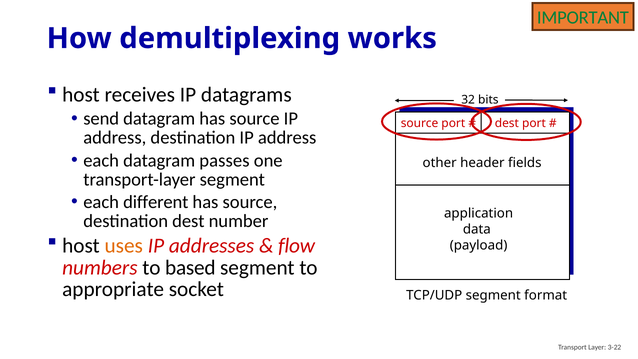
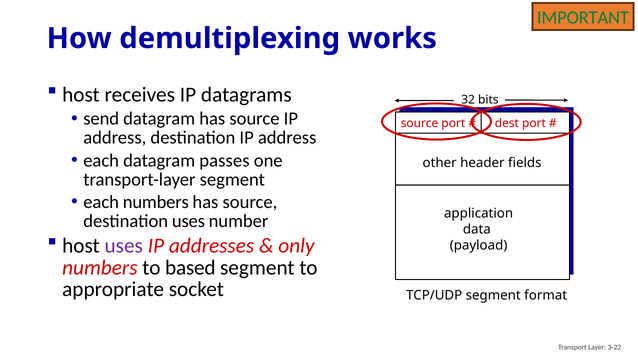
each different: different -> numbers
destination dest: dest -> uses
uses at (124, 246) colour: orange -> purple
flow: flow -> only
